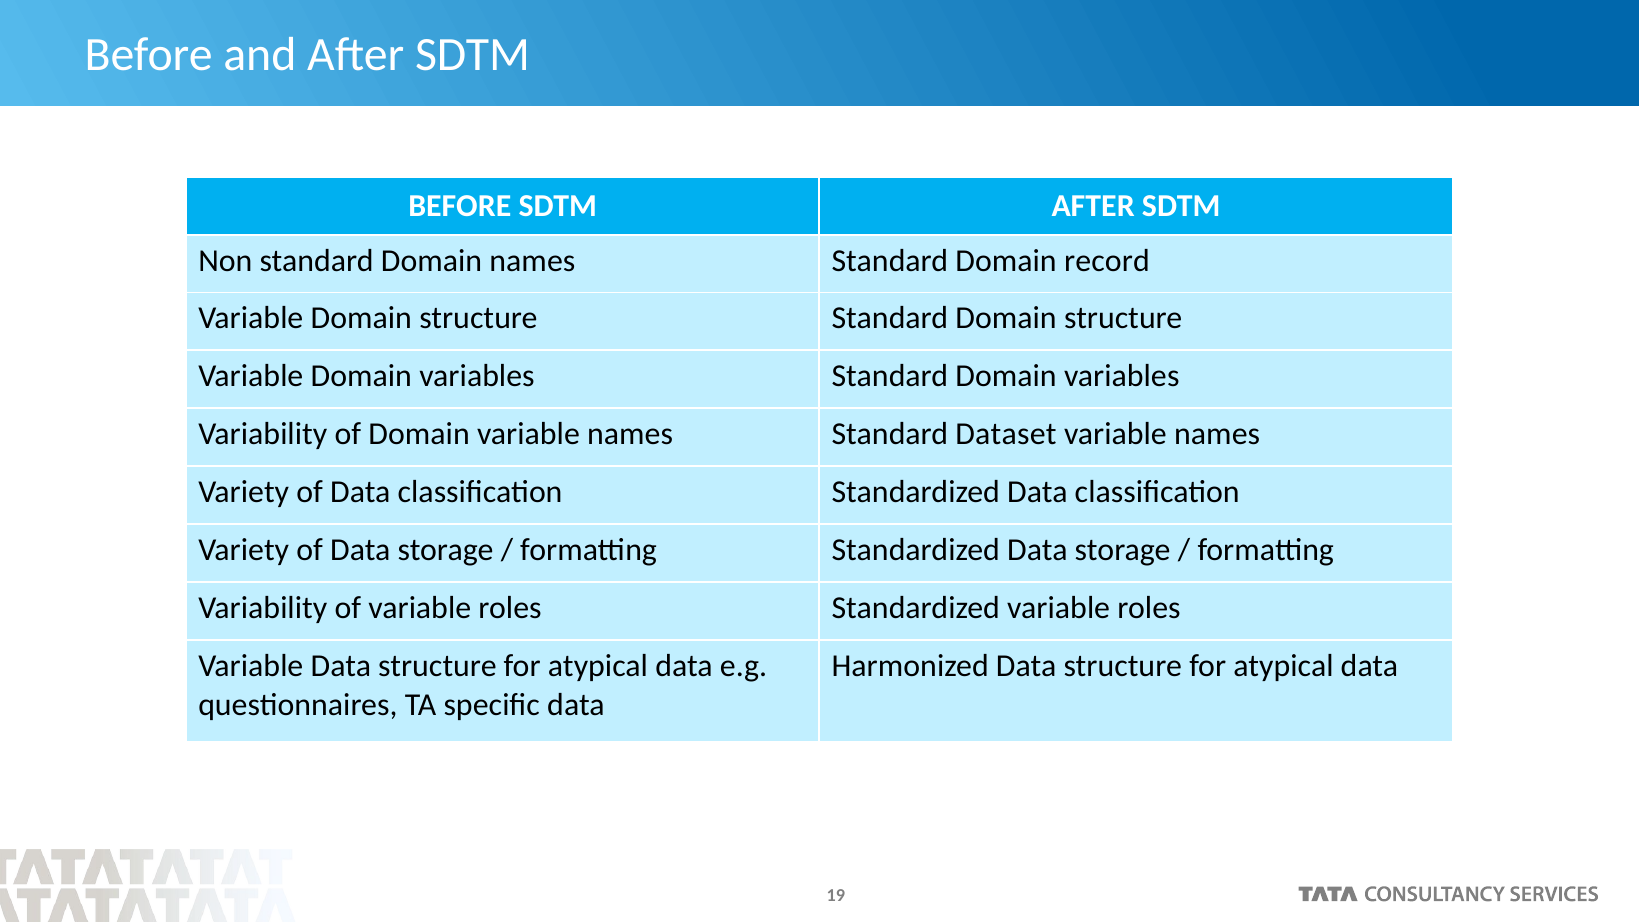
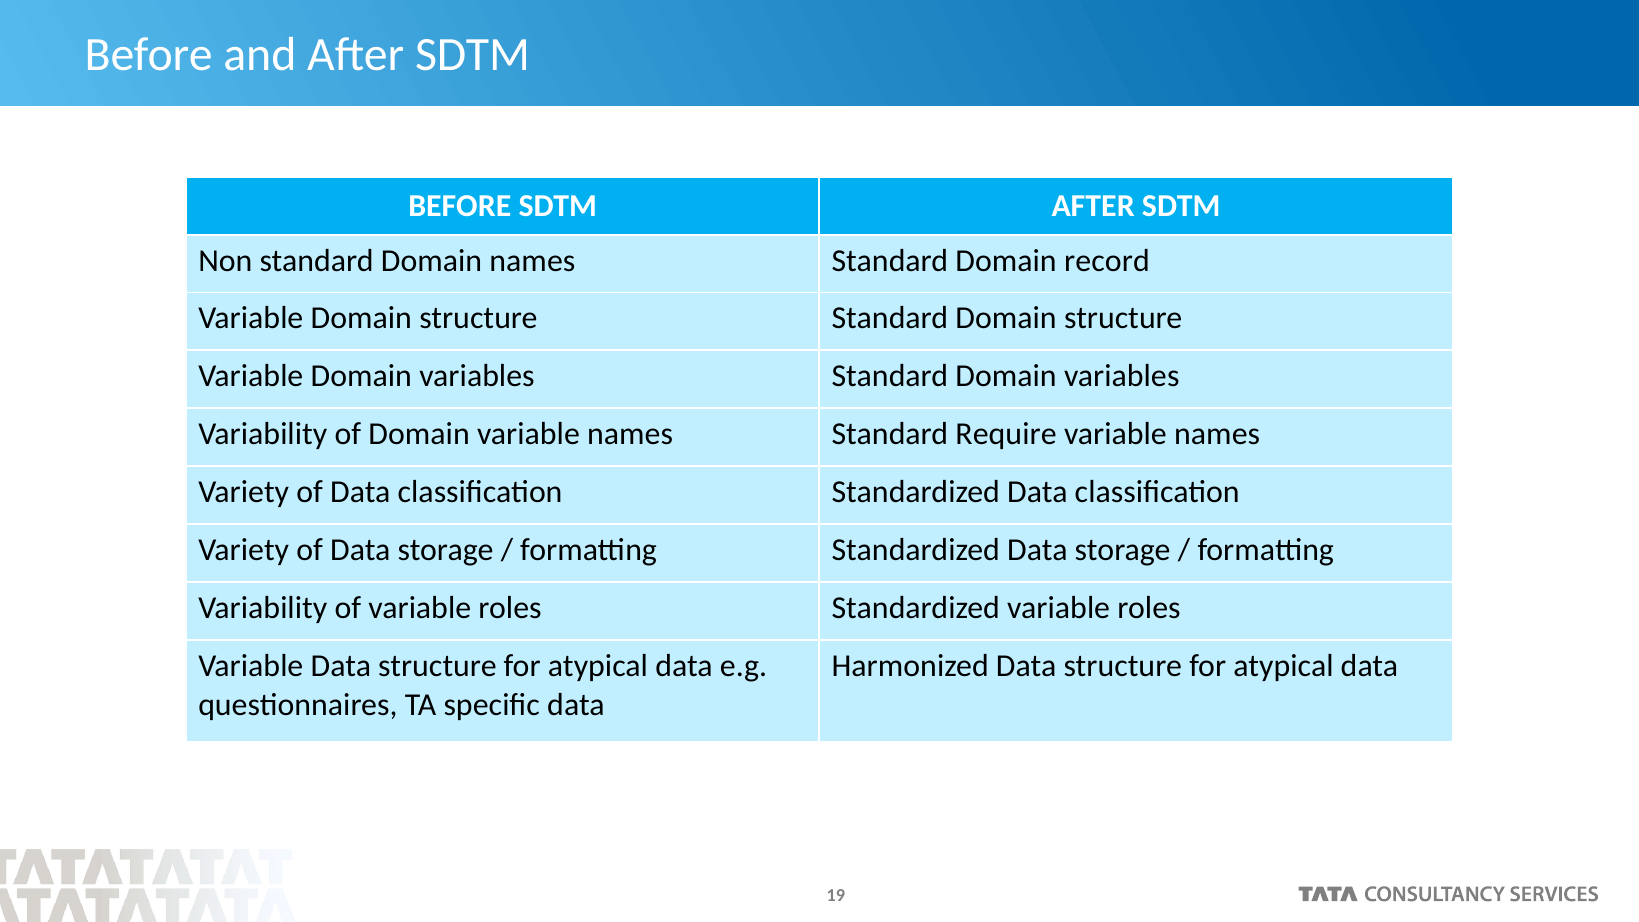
Dataset: Dataset -> Require
